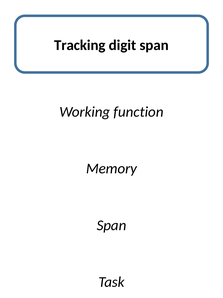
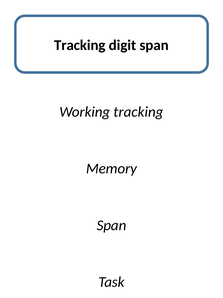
Working function: function -> tracking
